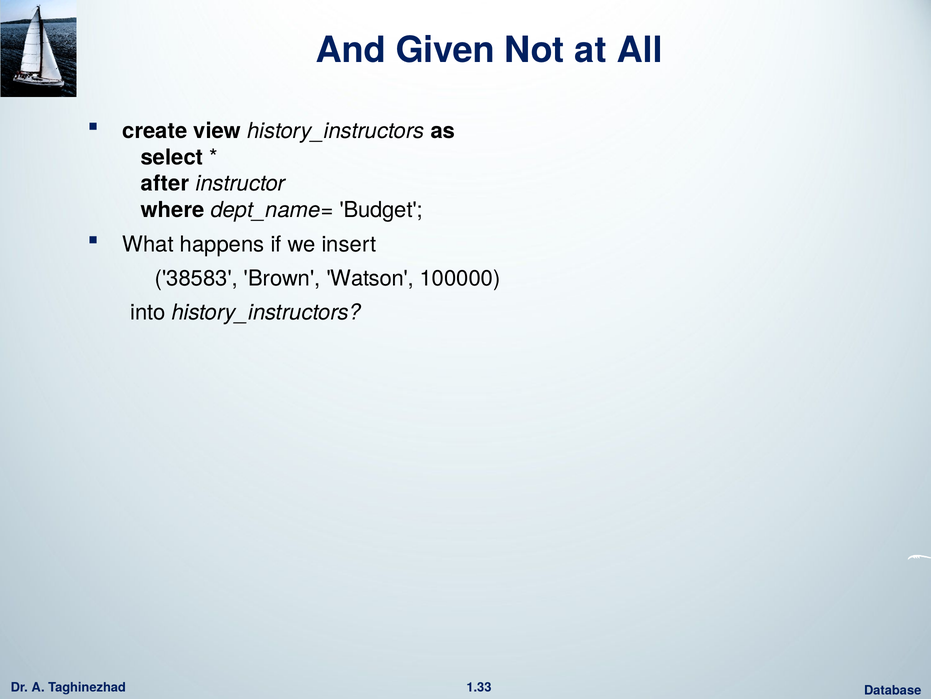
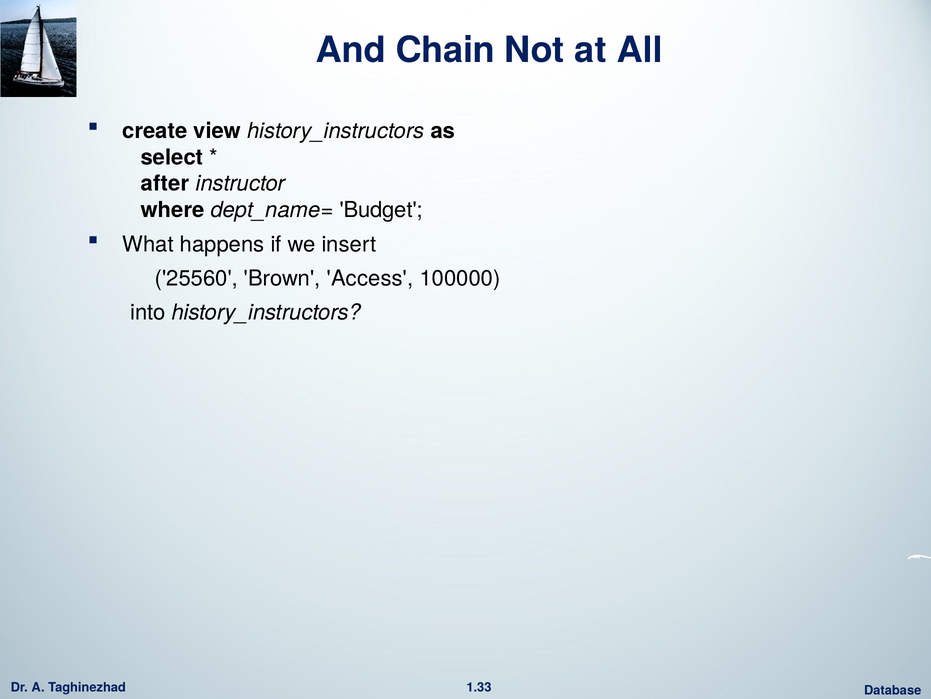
Given: Given -> Chain
38583: 38583 -> 25560
Watson: Watson -> Access
